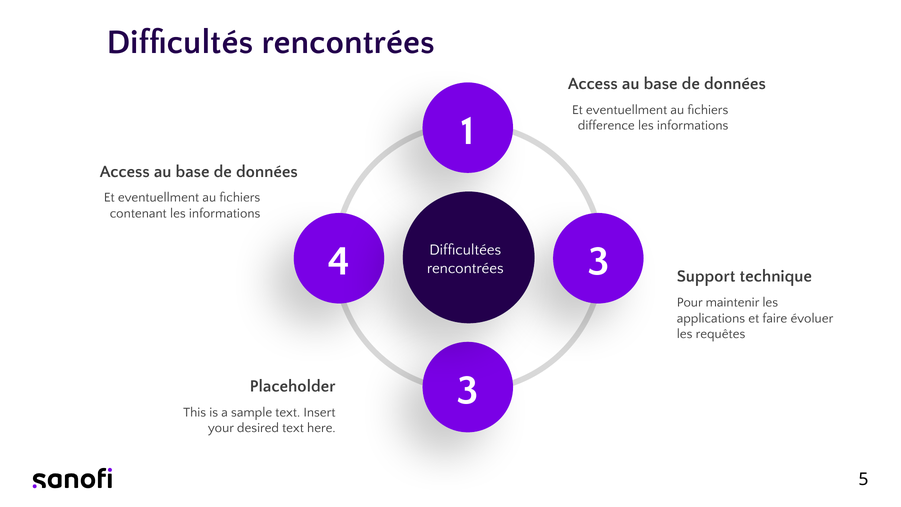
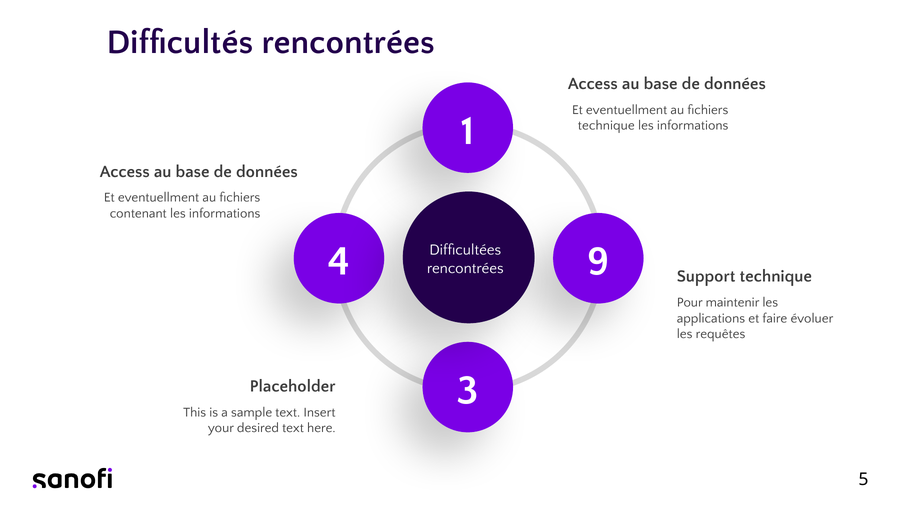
difference at (606, 125): difference -> technique
3 at (599, 261): 3 -> 9
